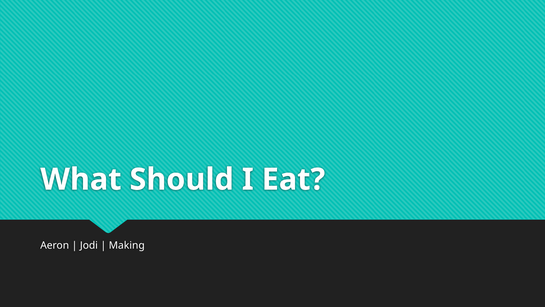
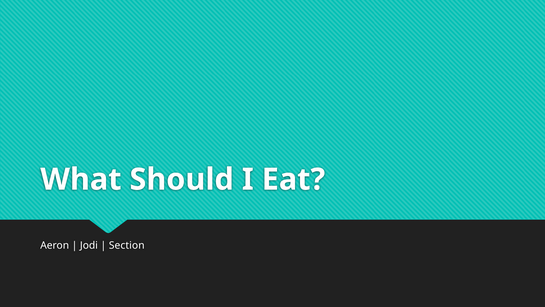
Making: Making -> Section
